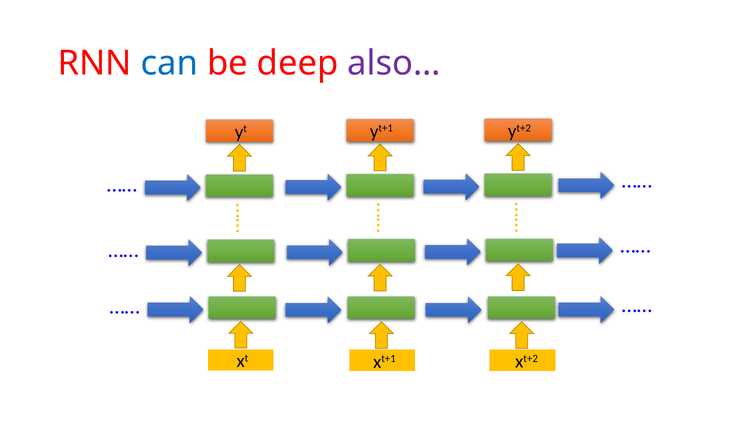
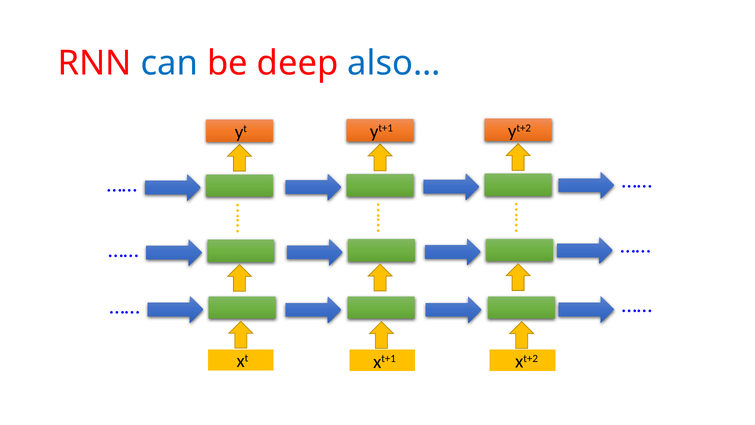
also… colour: purple -> blue
